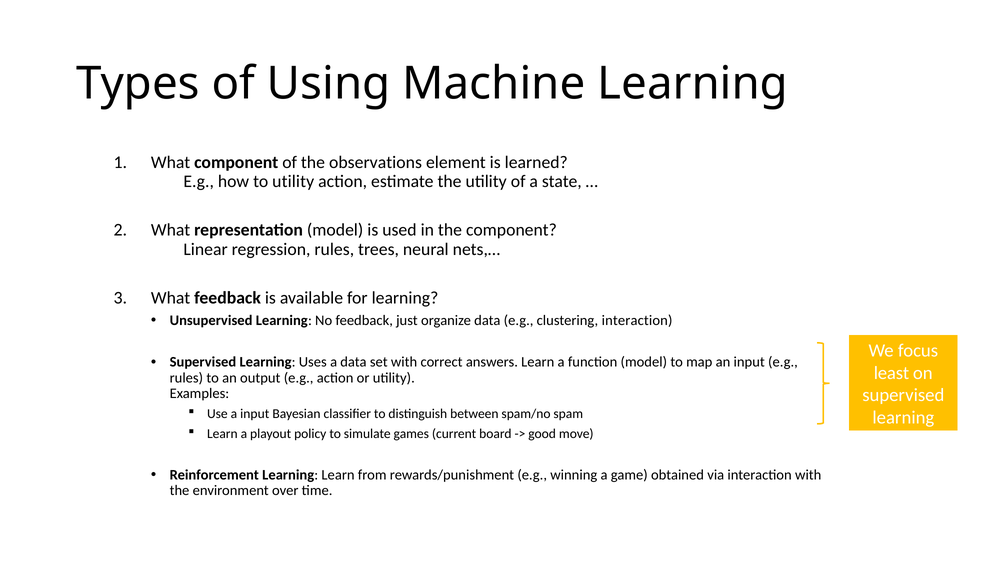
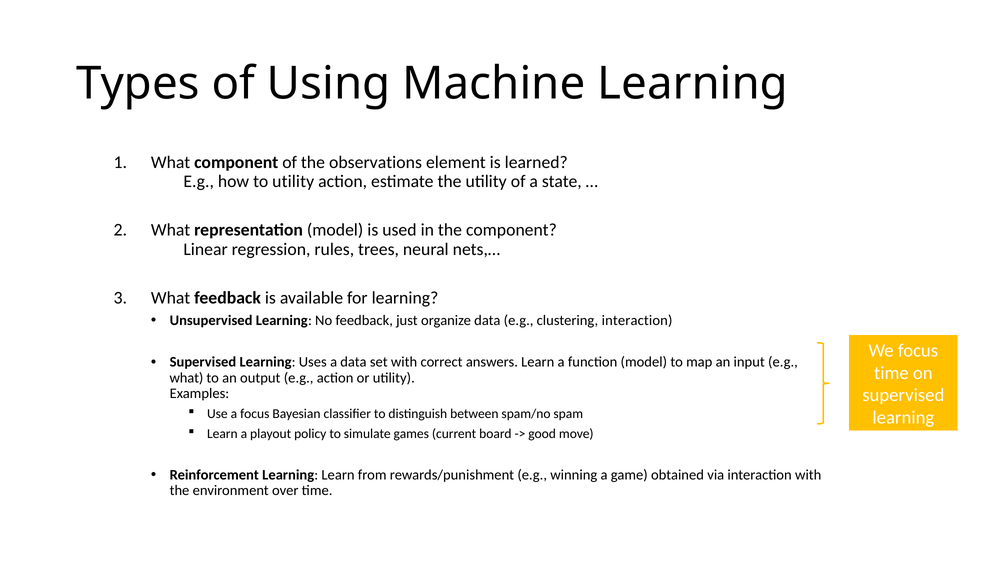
least at (891, 373): least -> time
rules at (186, 378): rules -> what
a input: input -> focus
